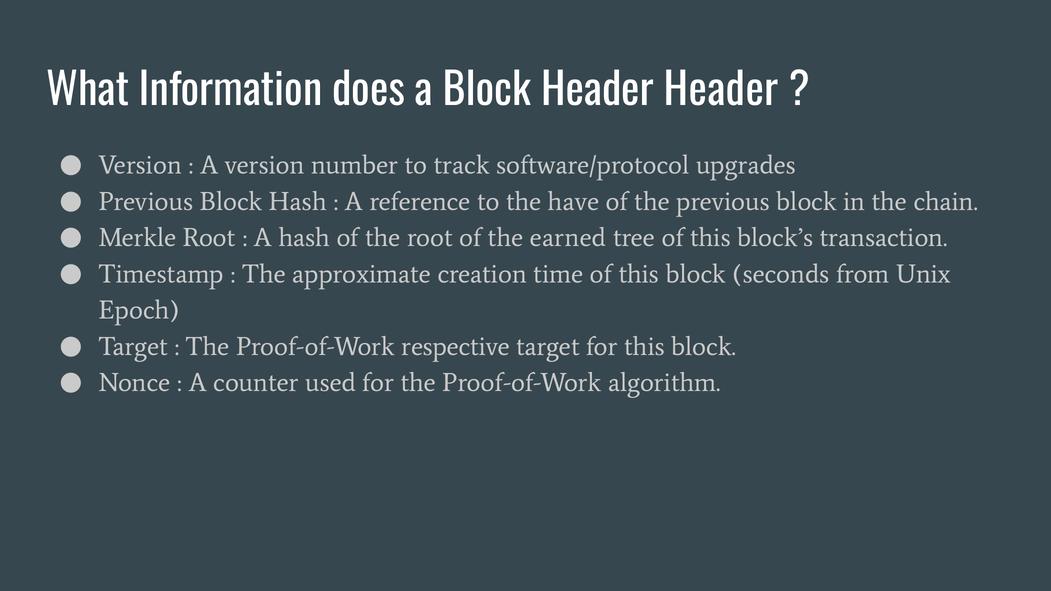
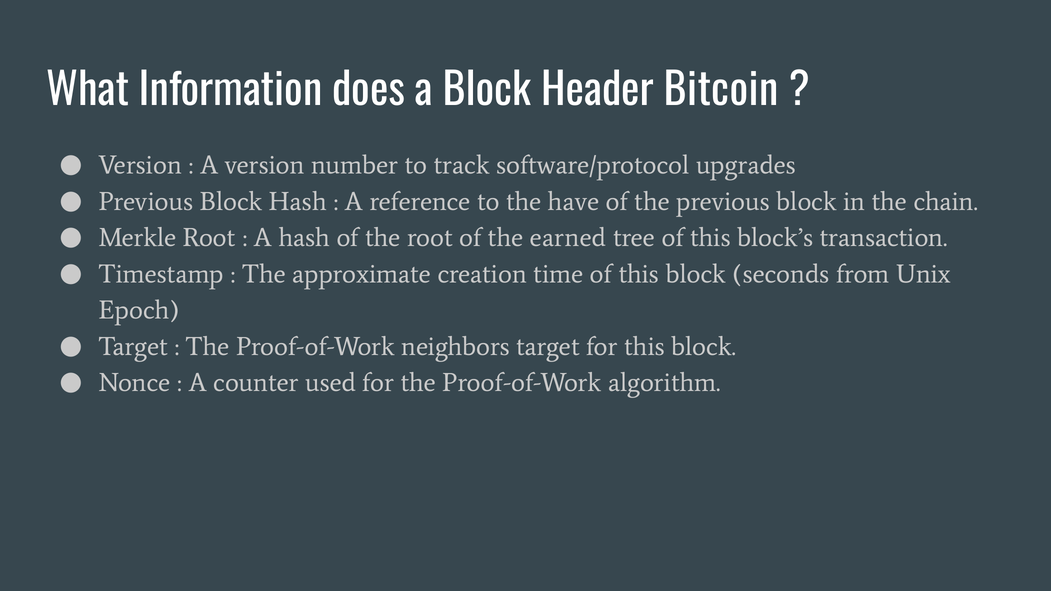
Header Header: Header -> Bitcoin
respective: respective -> neighbors
